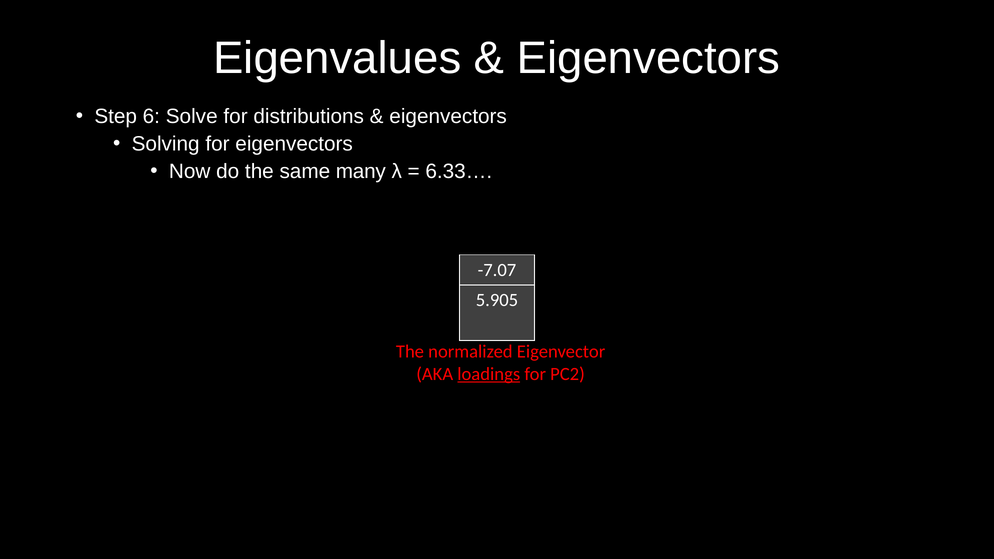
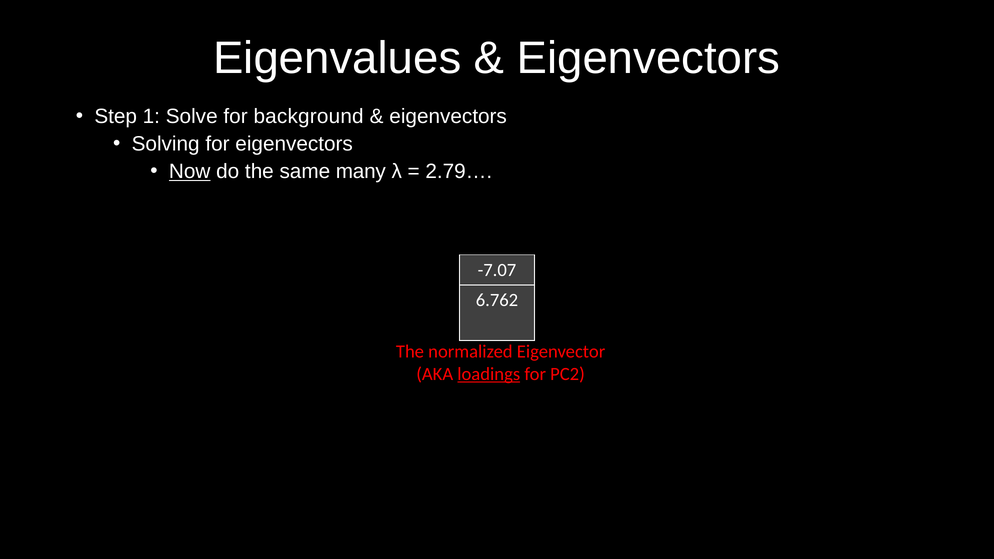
6: 6 -> 1
distributions: distributions -> background
Now underline: none -> present
6.33…: 6.33… -> 2.79…
5.905: 5.905 -> 6.762
